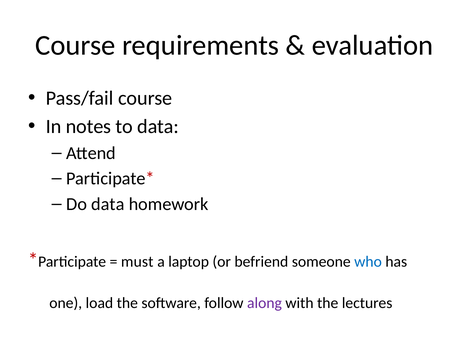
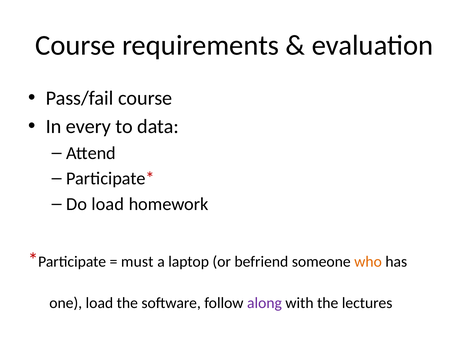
notes: notes -> every
Do data: data -> load
who colour: blue -> orange
